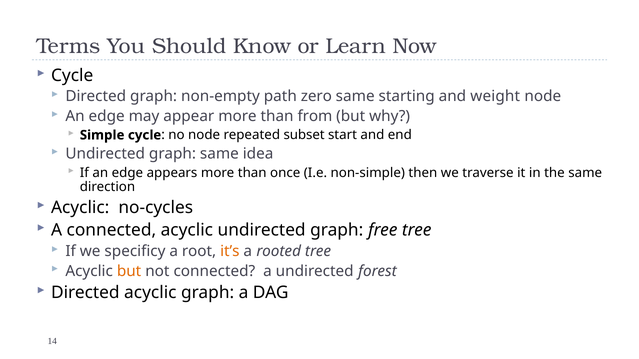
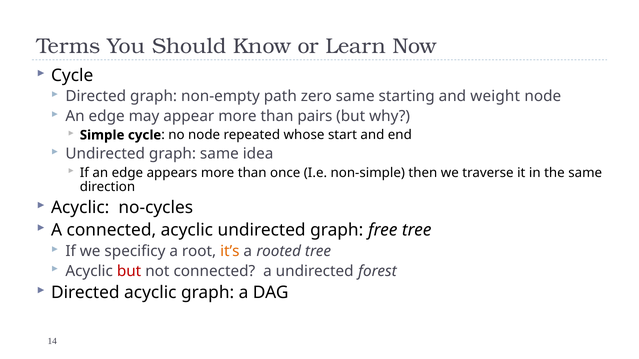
from: from -> pairs
subset: subset -> whose
but at (129, 271) colour: orange -> red
